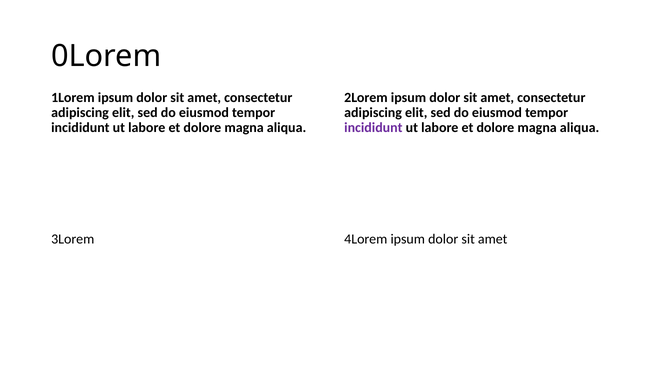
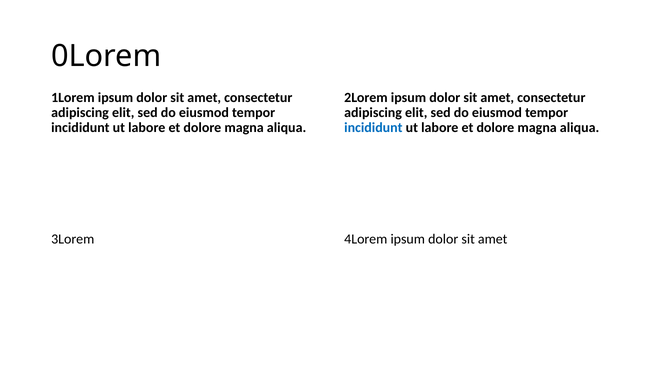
incididunt at (373, 128) colour: purple -> blue
